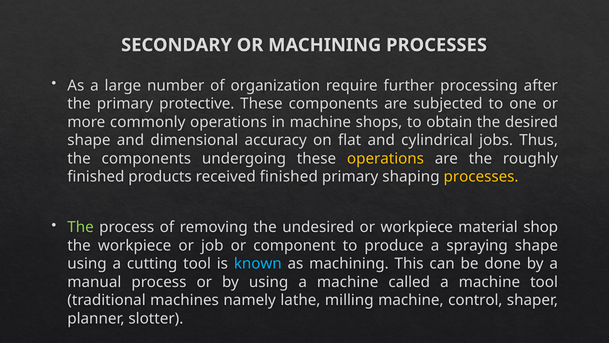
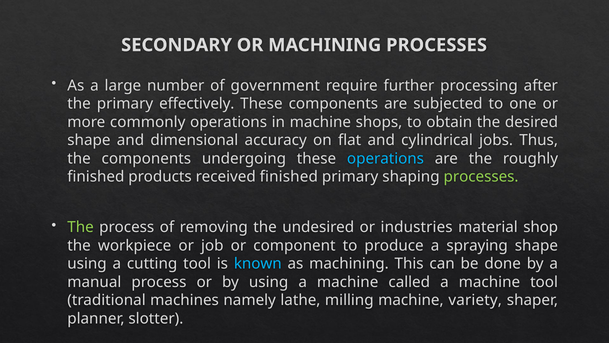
organization: organization -> government
protective: protective -> effectively
operations at (386, 158) colour: yellow -> light blue
processes at (481, 177) colour: yellow -> light green
or workpiece: workpiece -> industries
control: control -> variety
